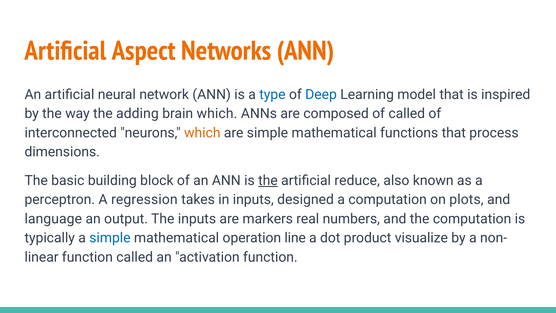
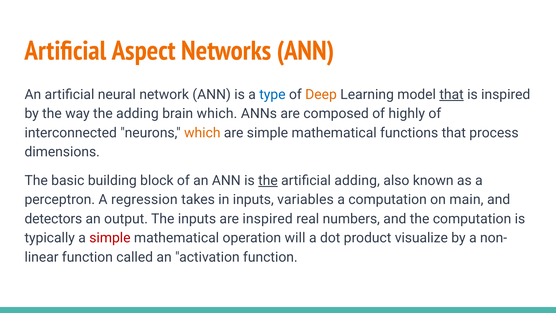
Deep colour: blue -> orange
that at (452, 94) underline: none -> present
of called: called -> highly
artificial reduce: reduce -> adding
designed: designed -> variables
plots: plots -> main
language: language -> detectors
are markers: markers -> inspired
simple at (110, 238) colour: blue -> red
line: line -> will
